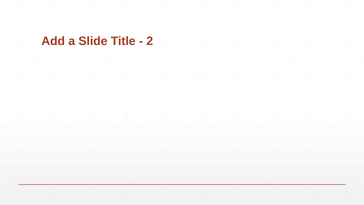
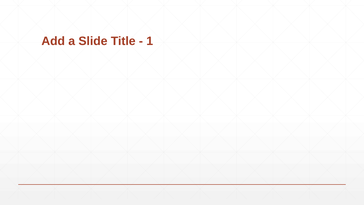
2: 2 -> 1
